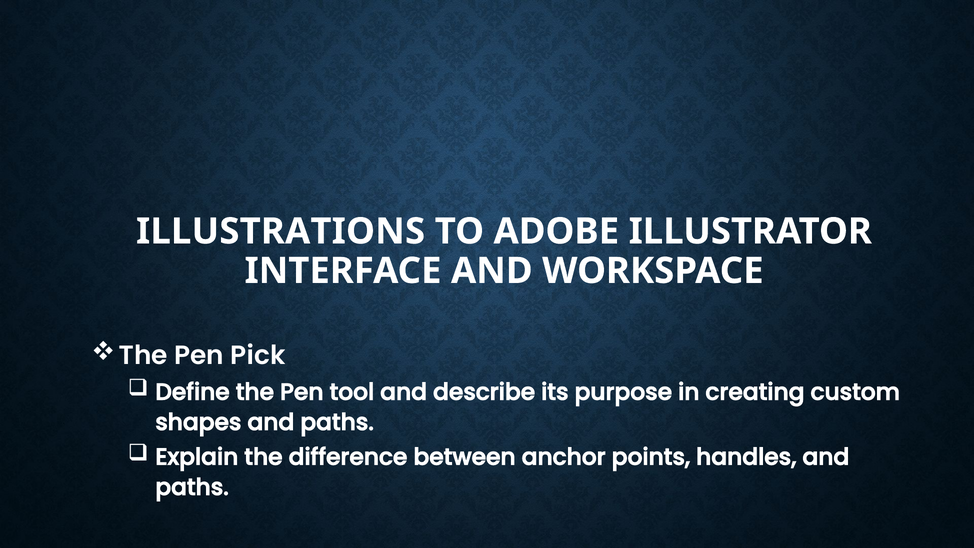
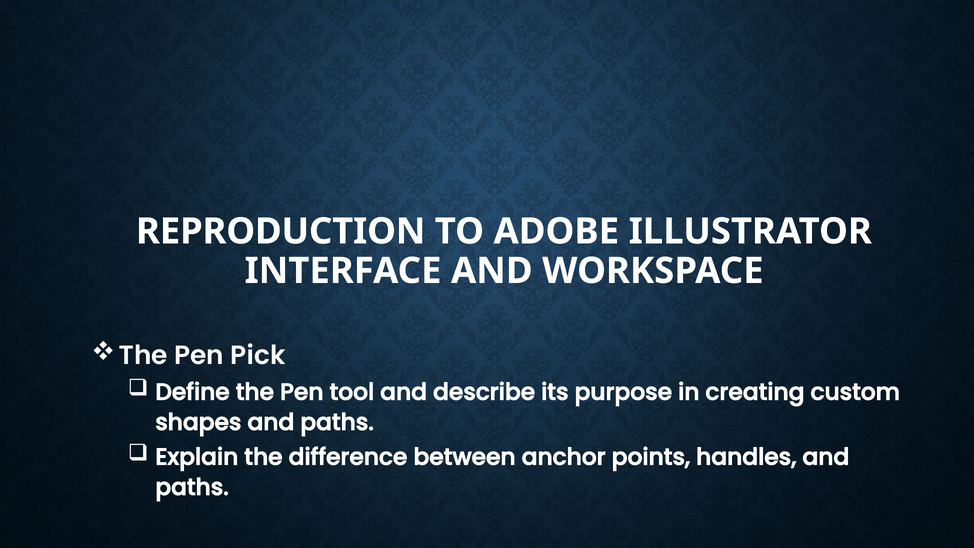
ILLUSTRATIONS: ILLUSTRATIONS -> REPRODUCTION
